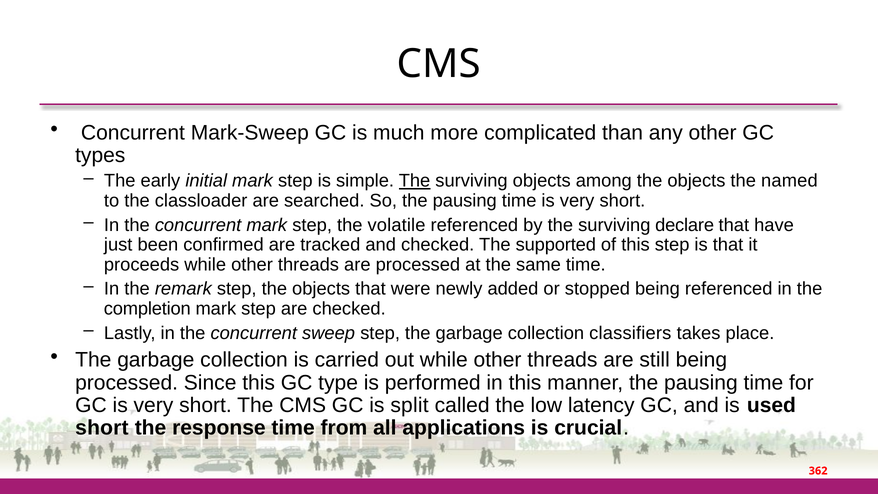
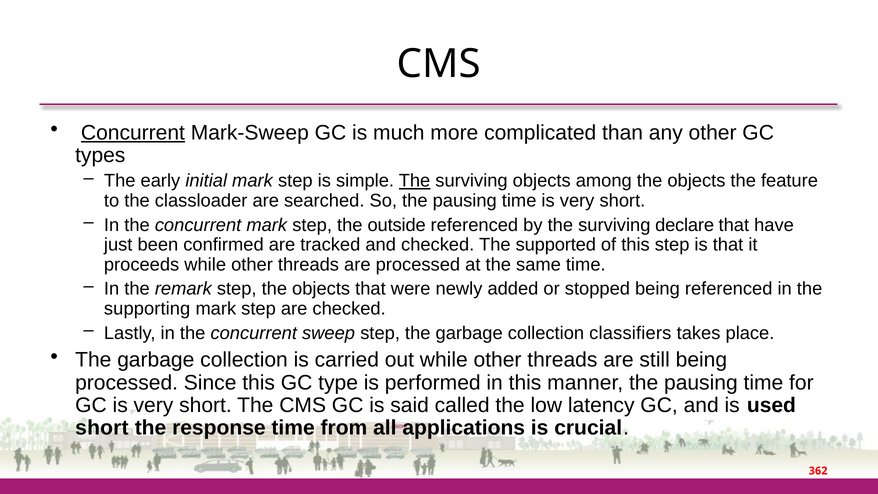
Concurrent at (133, 133) underline: none -> present
named: named -> feature
volatile: volatile -> outside
completion: completion -> supporting
split: split -> said
